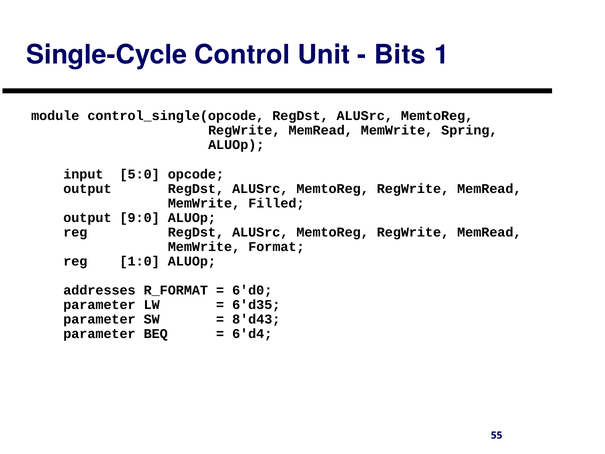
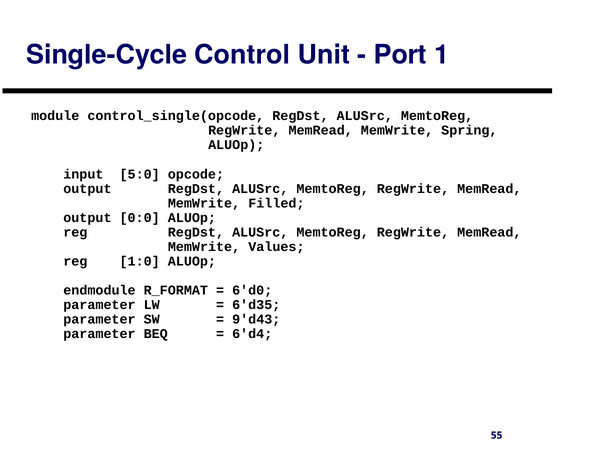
Bits: Bits -> Port
9:0: 9:0 -> 0:0
Format: Format -> Values
addresses: addresses -> endmodule
8'd43: 8'd43 -> 9'd43
